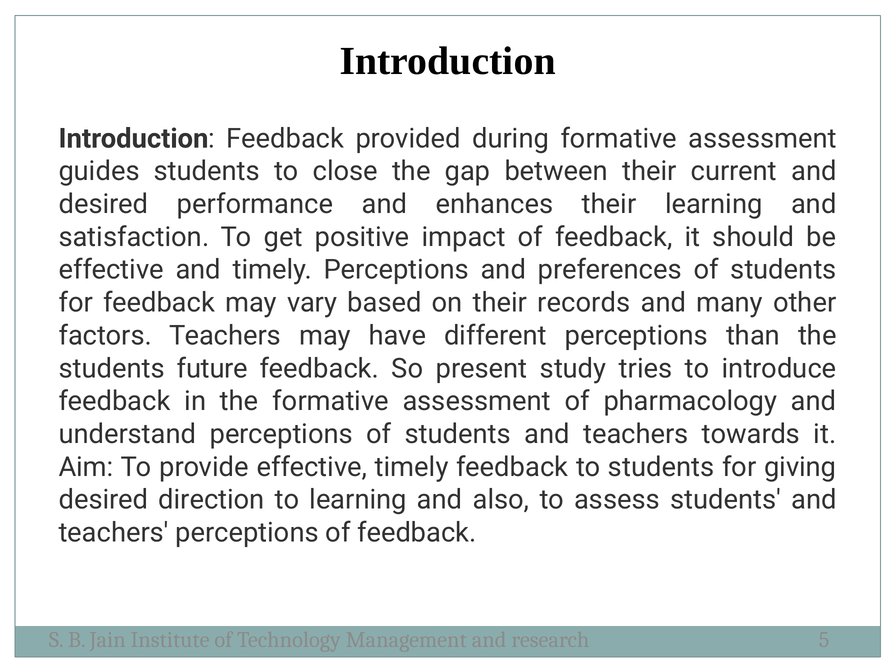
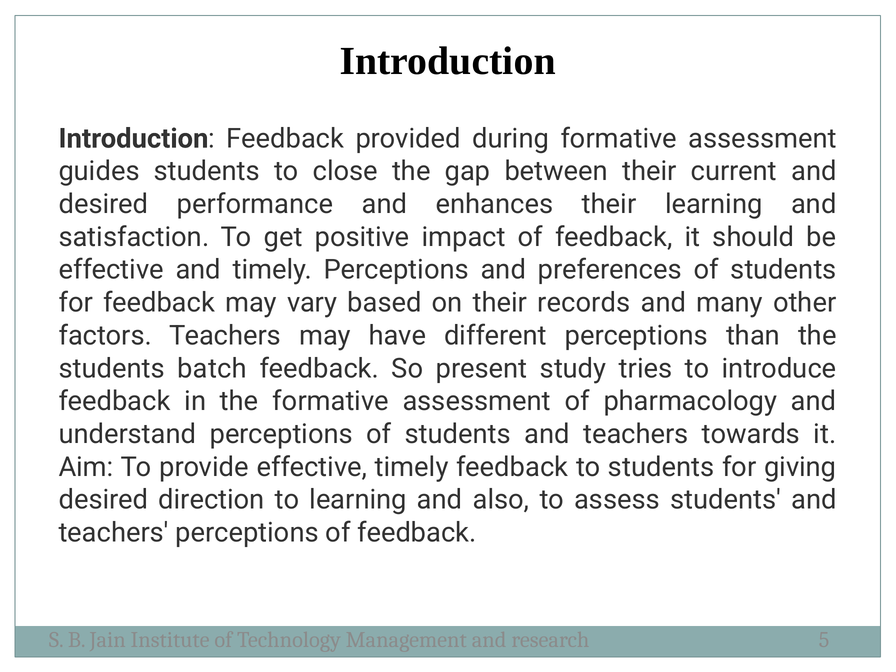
future: future -> batch
